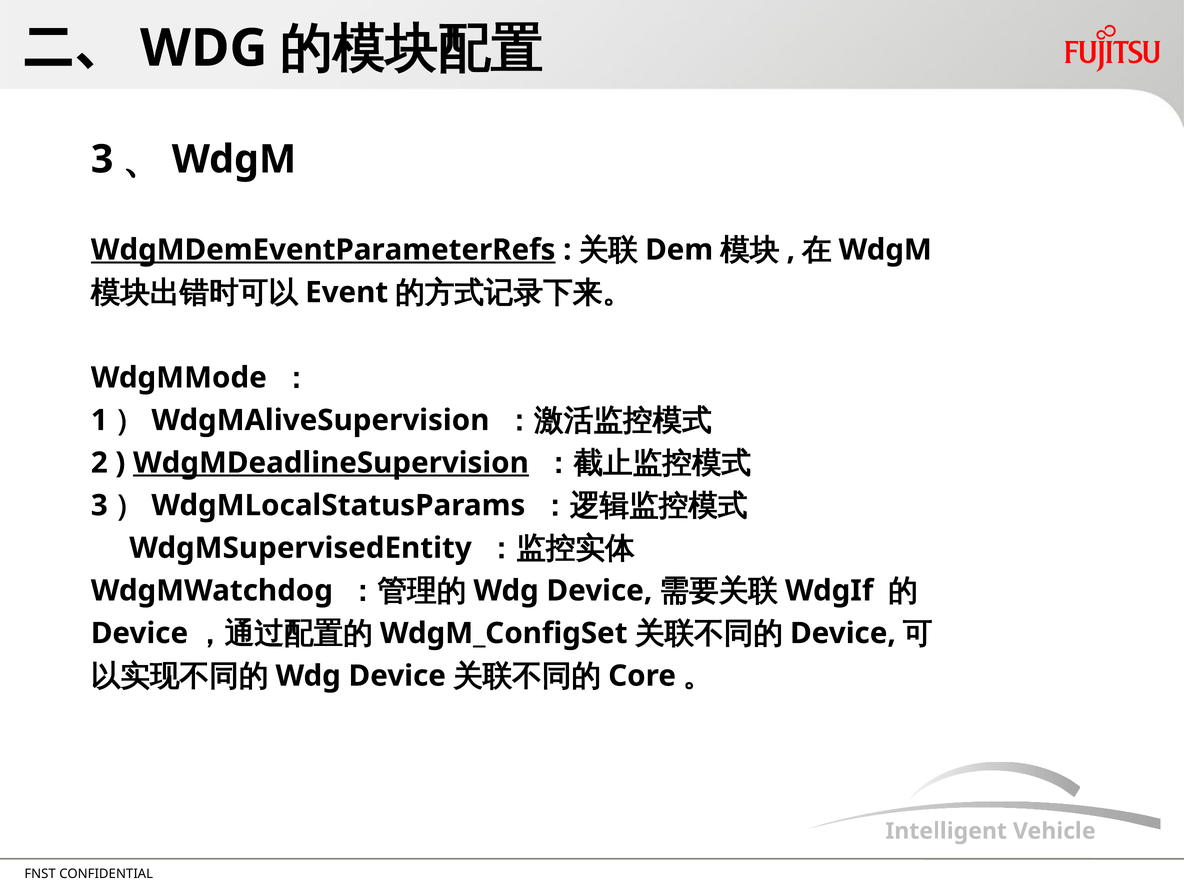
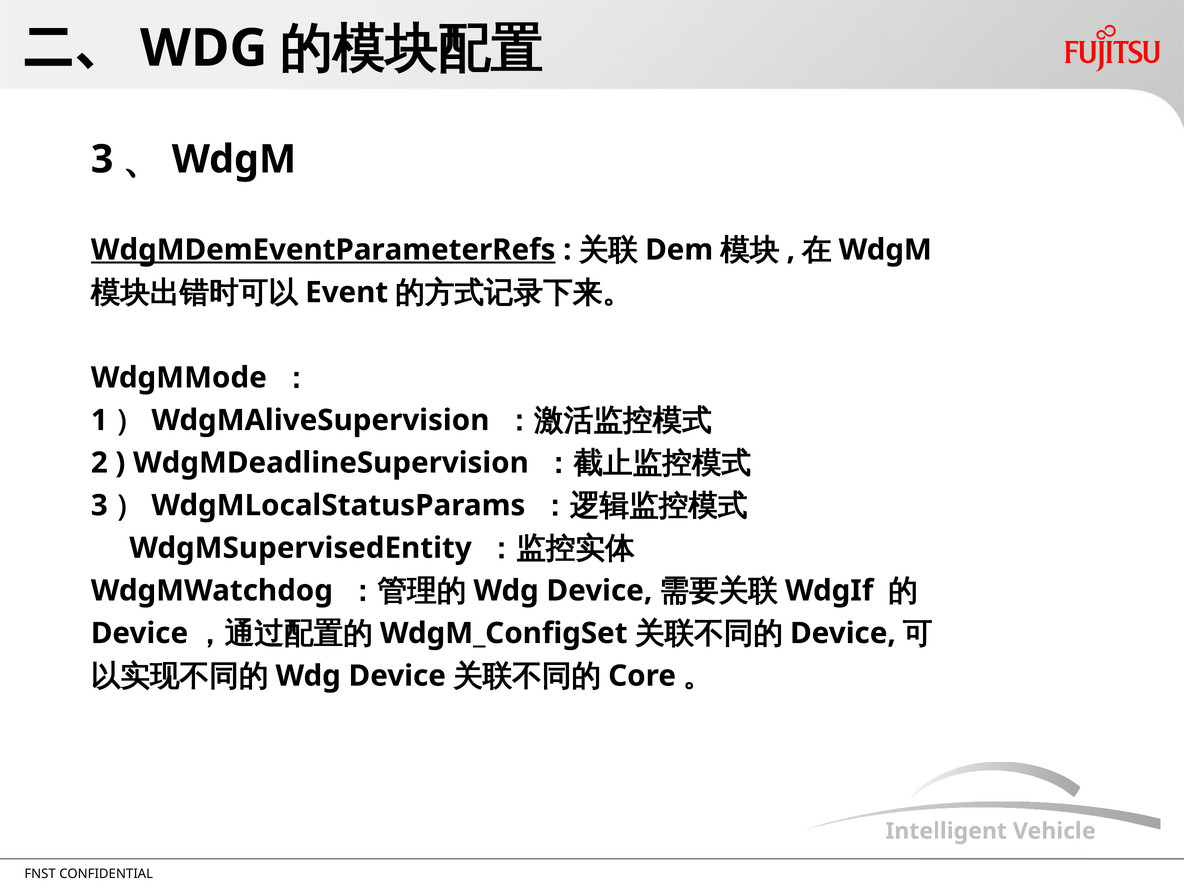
WdgMDeadlineSupervision underline: present -> none
